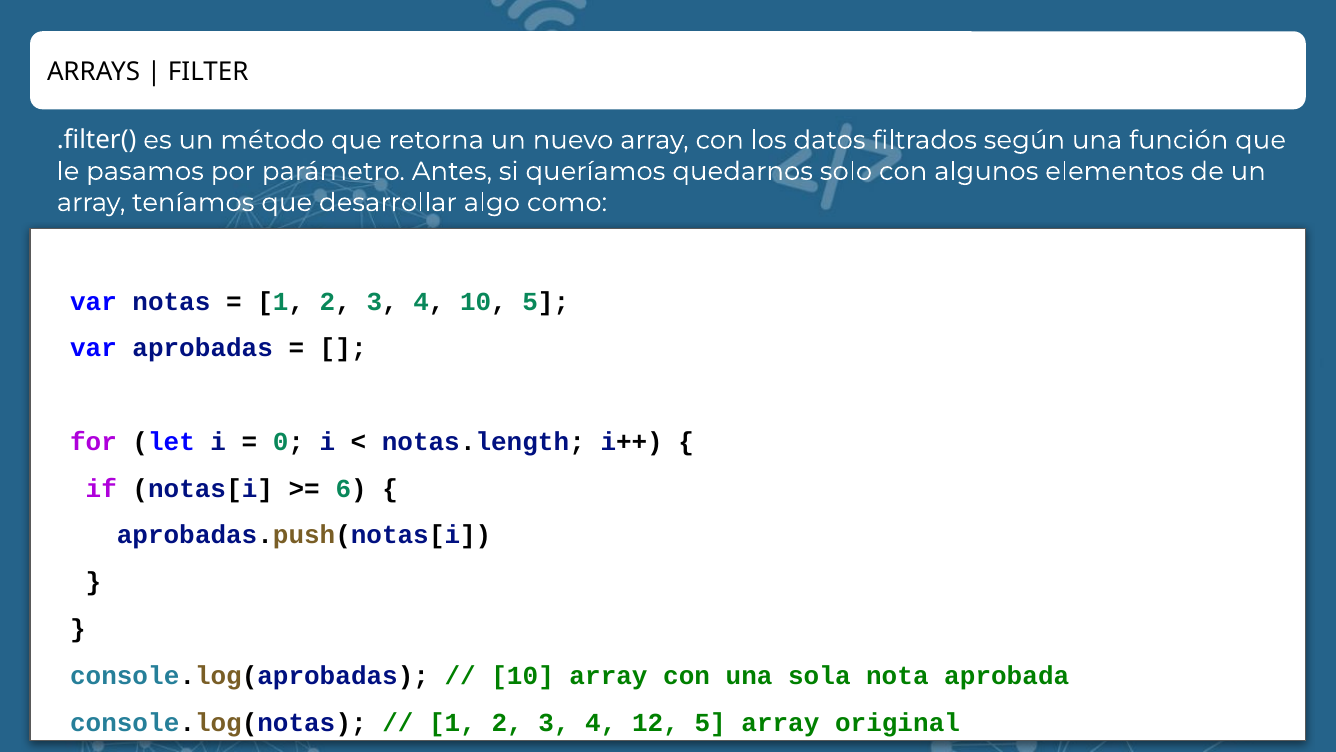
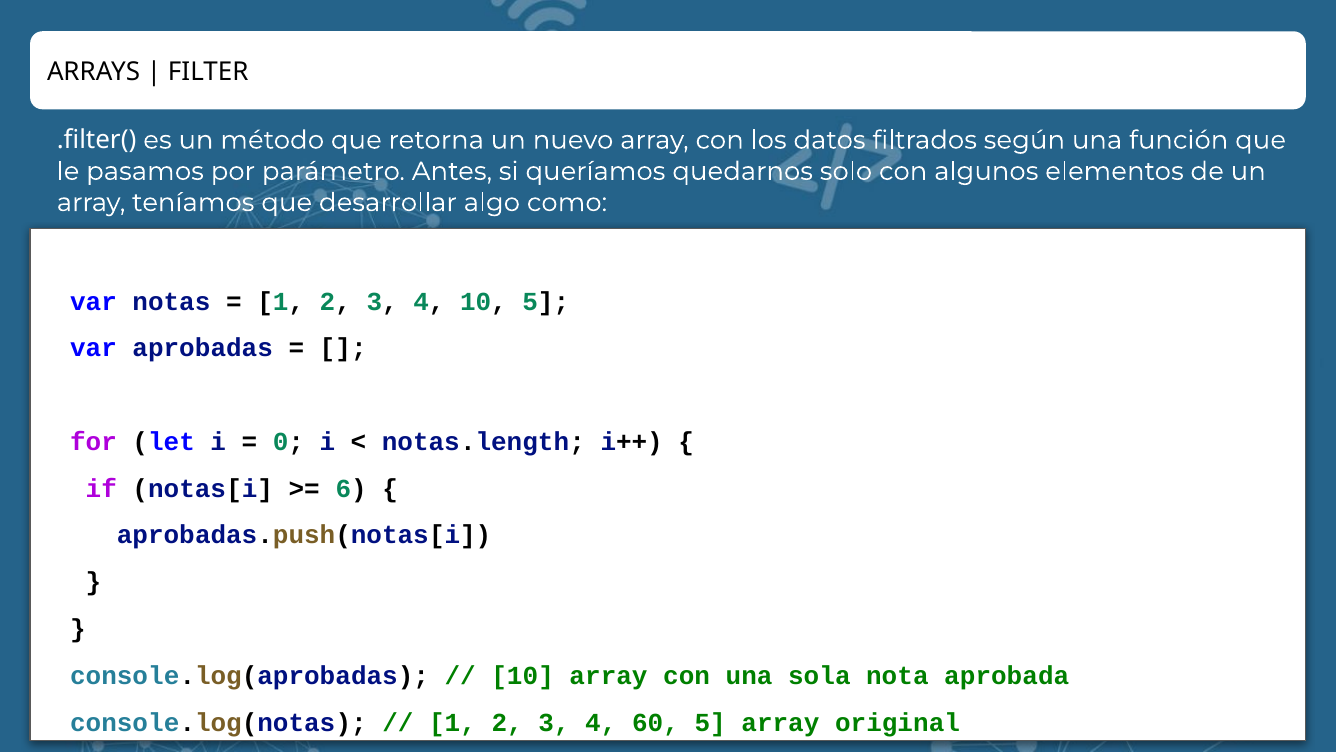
12: 12 -> 60
